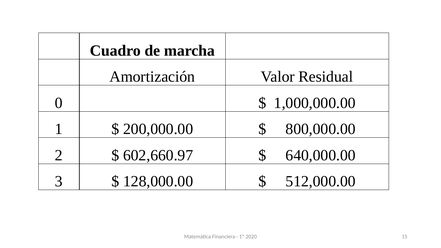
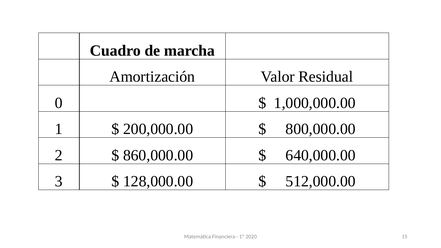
602,660.97: 602,660.97 -> 860,000.00
